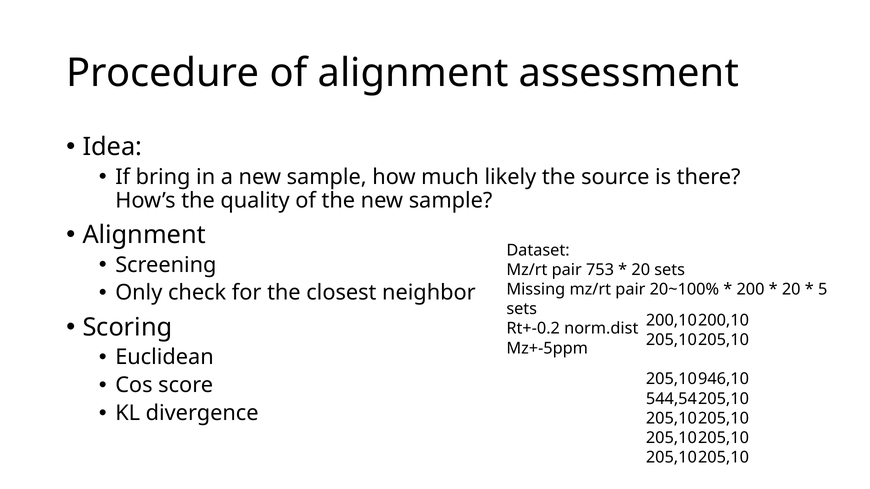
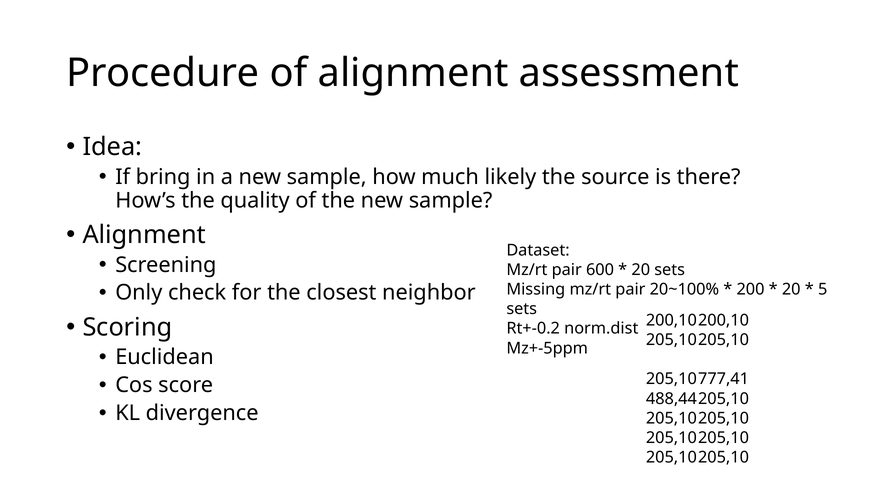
753: 753 -> 600
946,10: 946,10 -> 777,41
544,54: 544,54 -> 488,44
